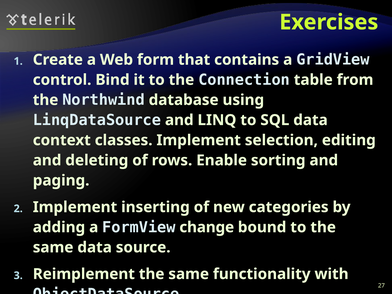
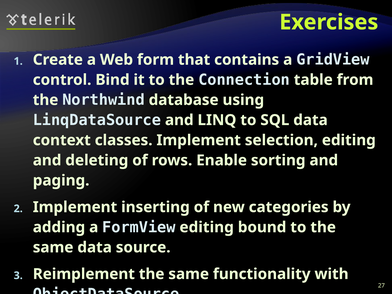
FormView change: change -> editing
